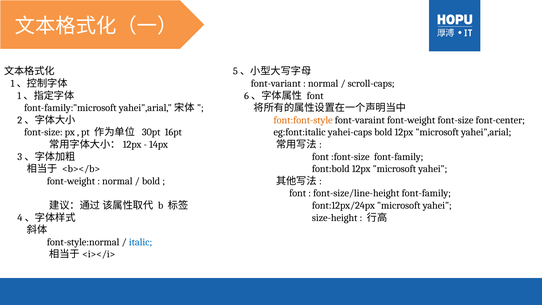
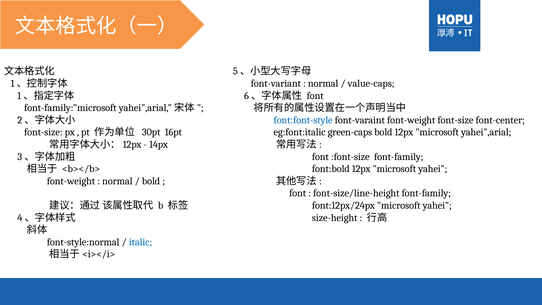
scroll-caps: scroll-caps -> value-caps
font:font-style colour: orange -> blue
yahei-caps: yahei-caps -> green-caps
